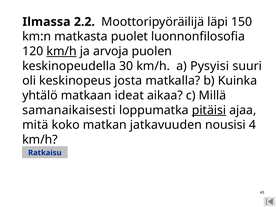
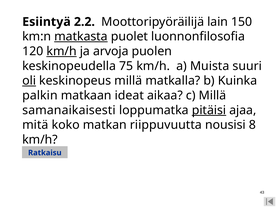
Ilmassa: Ilmassa -> Esiintyä
läpi: läpi -> lain
matkasta underline: none -> present
30: 30 -> 75
Pysyisi: Pysyisi -> Muista
oli underline: none -> present
keskinopeus josta: josta -> millä
yhtälö: yhtälö -> palkin
jatkavuuden: jatkavuuden -> riippuvuutta
4: 4 -> 8
